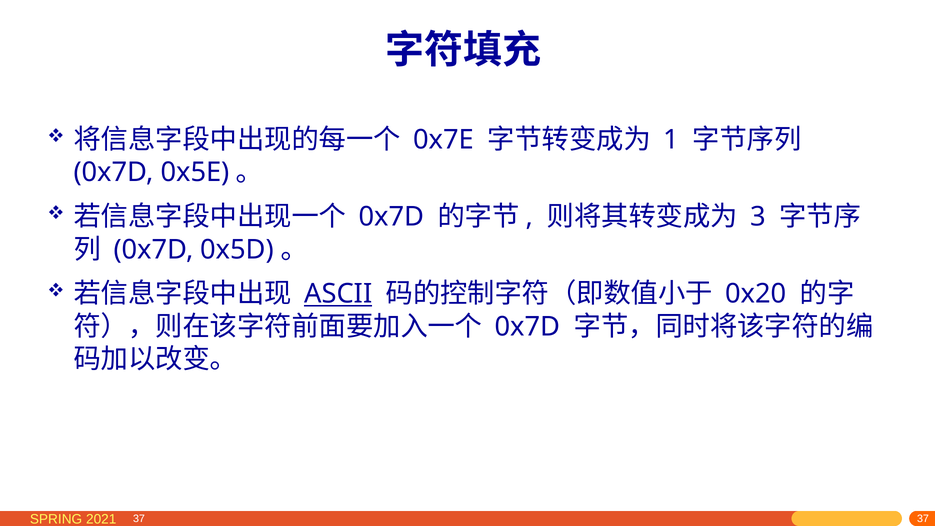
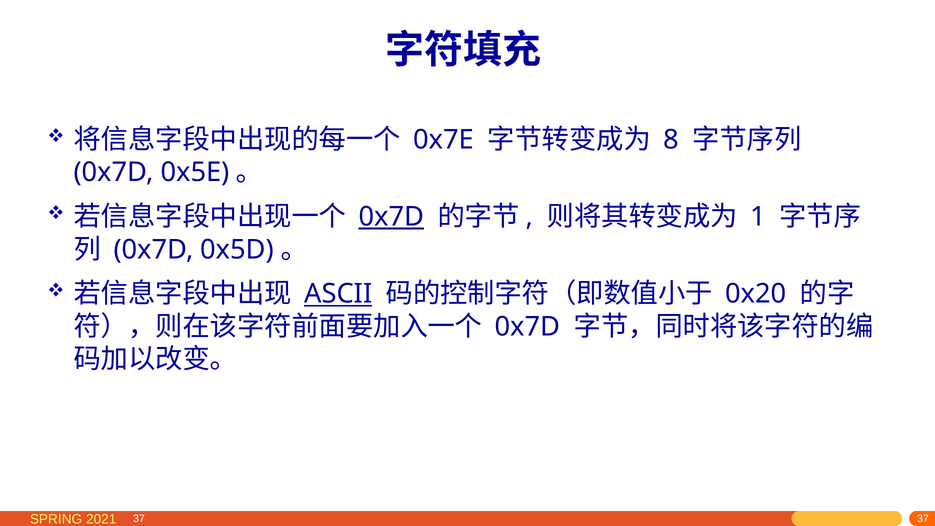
1: 1 -> 8
0x7D at (391, 217) underline: none -> present
3: 3 -> 1
